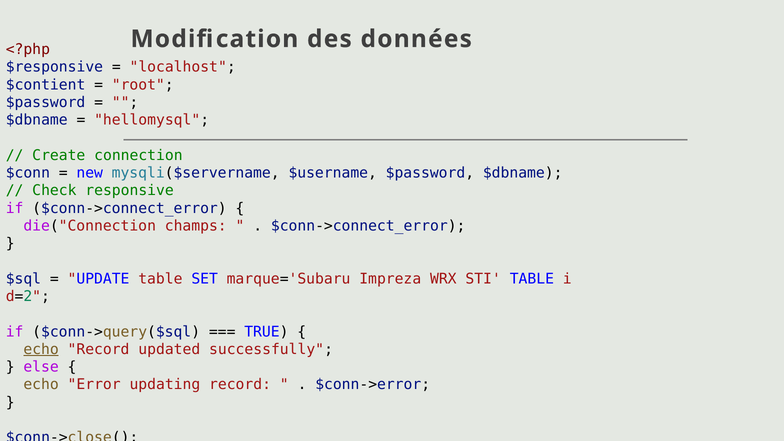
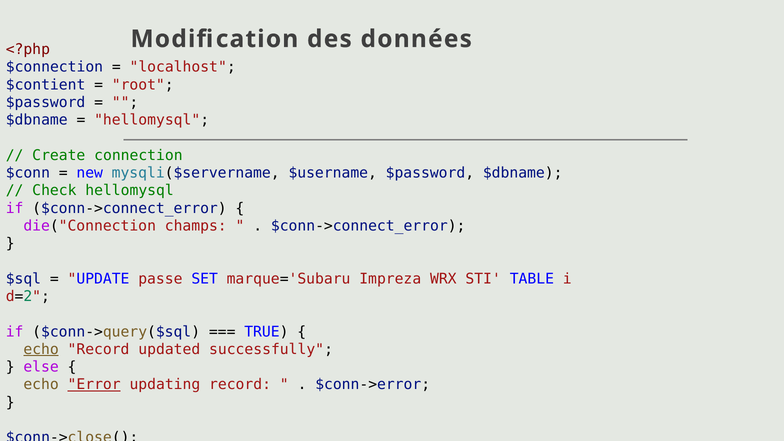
$responsive: $responsive -> $connection
Check responsive: responsive -> hellomysql
UPDATE table: table -> passe
Error underline: none -> present
